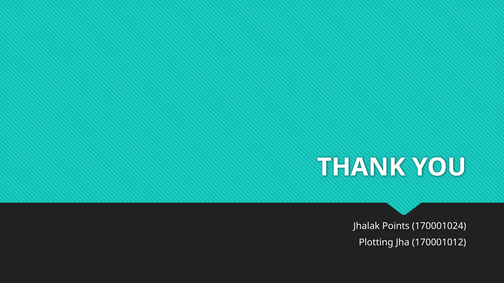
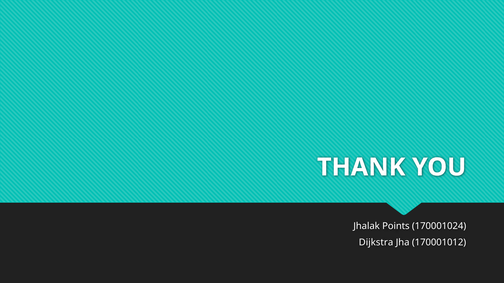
Plotting: Plotting -> Dijkstra
